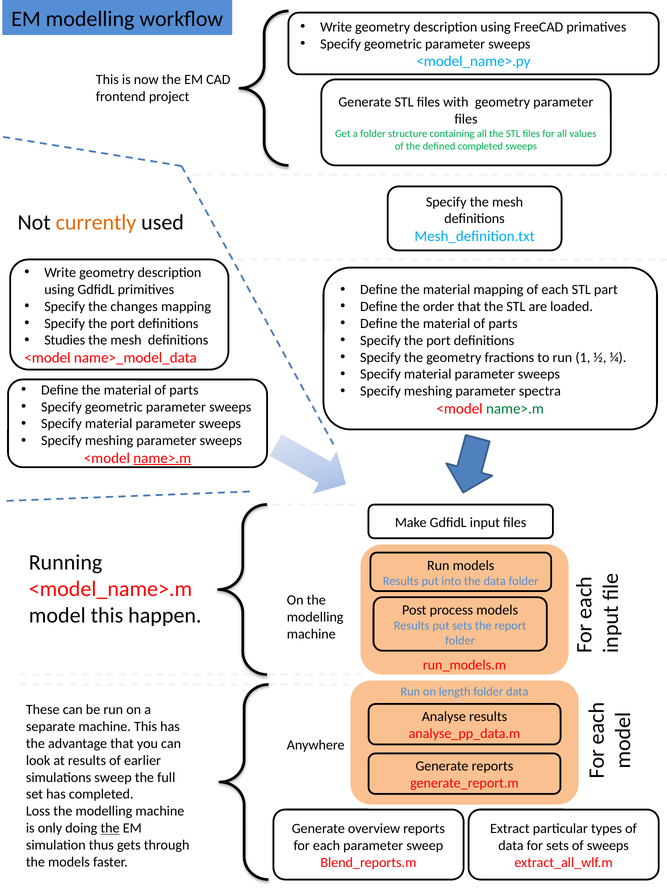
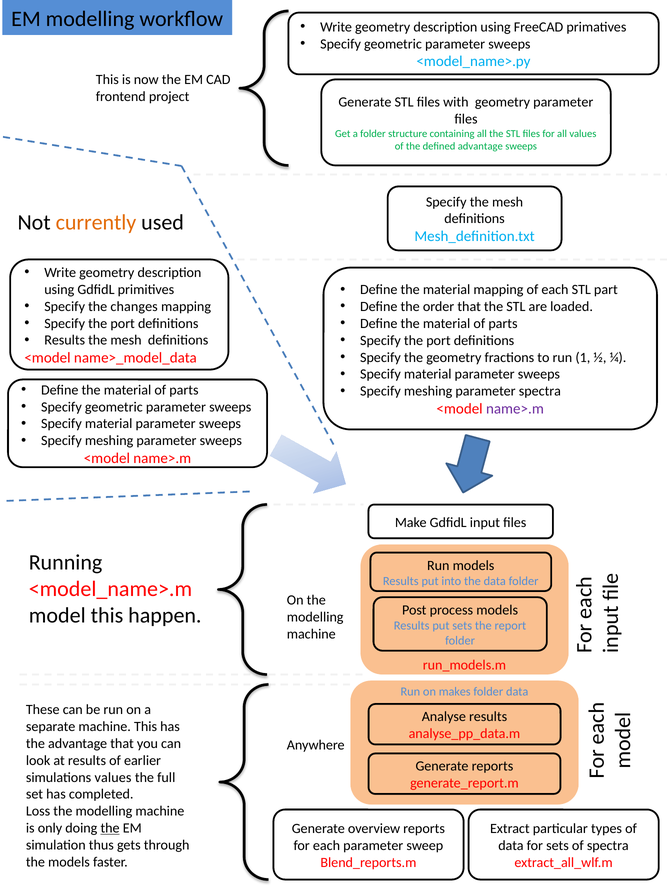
defined completed: completed -> advantage
Studies at (65, 340): Studies -> Results
name>.m at (515, 409) colour: green -> purple
name>.m at (162, 458) underline: present -> none
length: length -> makes
simulations sweep: sweep -> values
of sweeps: sweeps -> spectra
